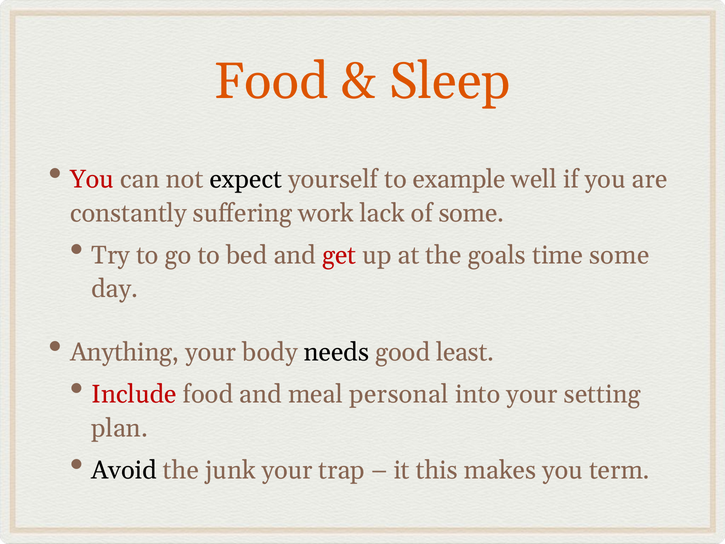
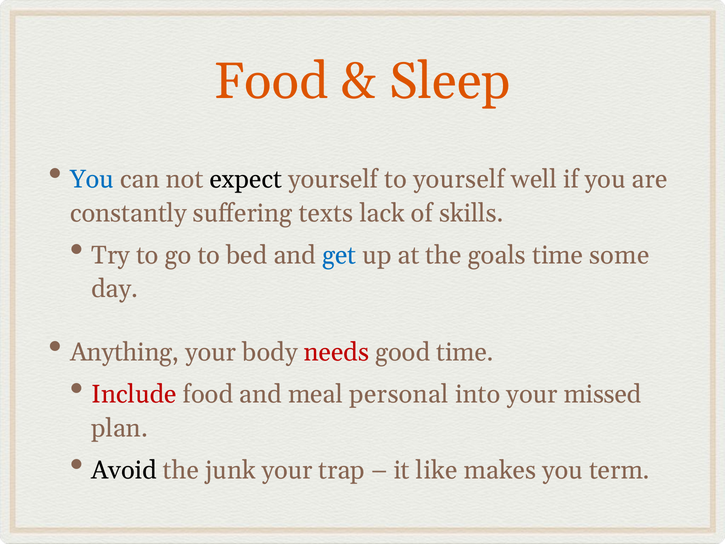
You at (92, 179) colour: red -> blue
to example: example -> yourself
work: work -> texts
of some: some -> skills
get colour: red -> blue
needs colour: black -> red
good least: least -> time
setting: setting -> missed
this: this -> like
